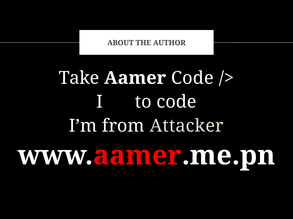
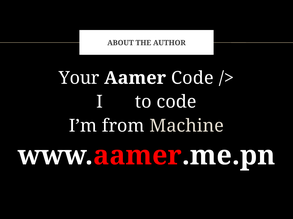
Take: Take -> Your
Attacker: Attacker -> Machine
